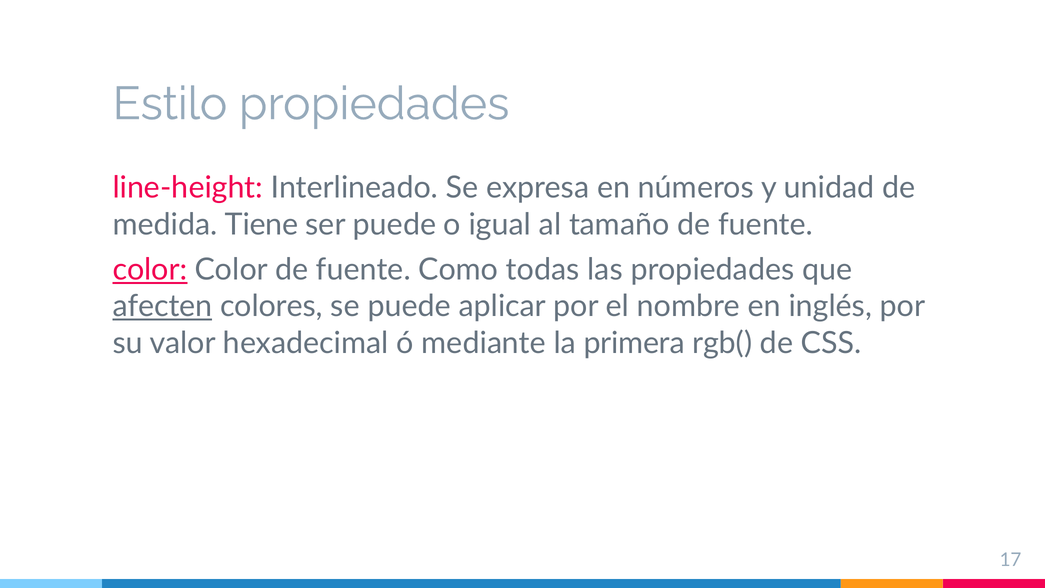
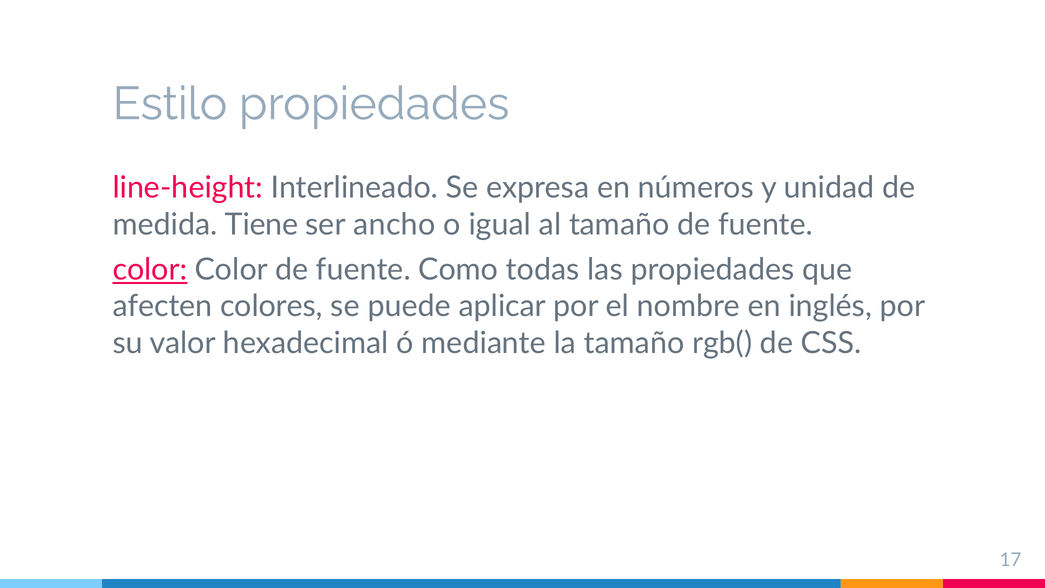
ser puede: puede -> ancho
afecten underline: present -> none
la primera: primera -> tamaño
